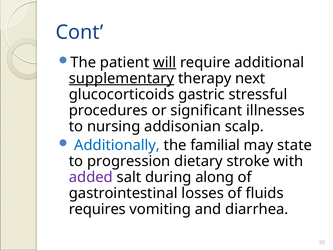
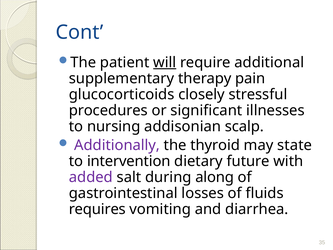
supplementary underline: present -> none
next: next -> pain
gastric: gastric -> closely
Additionally colour: blue -> purple
familial: familial -> thyroid
progression: progression -> intervention
stroke: stroke -> future
